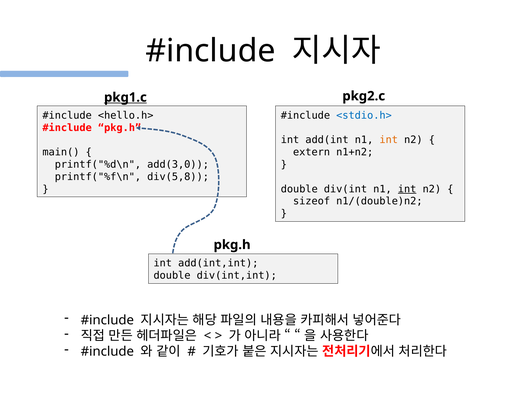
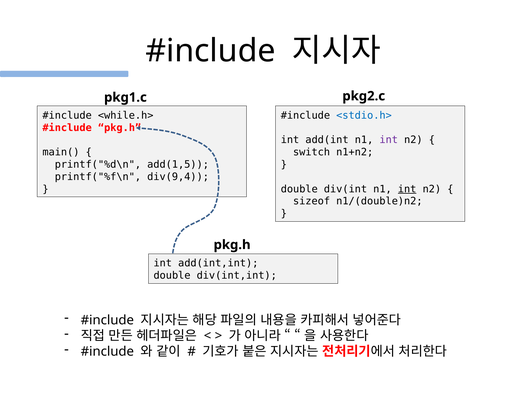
pkg1.c underline: present -> none
<hello.h>: <hello.h> -> <while.h>
int at (389, 140) colour: orange -> purple
extern: extern -> switch
add(3,0: add(3,0 -> add(1,5
div(5,8: div(5,8 -> div(9,4
